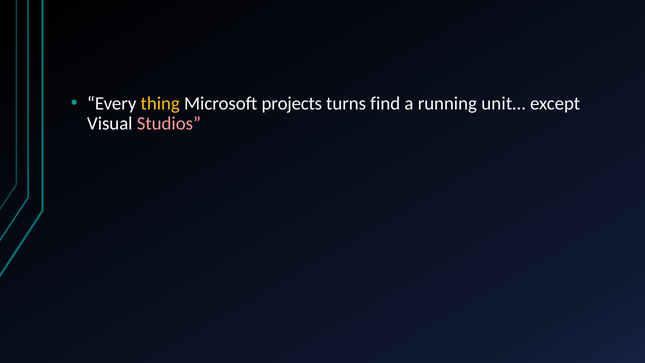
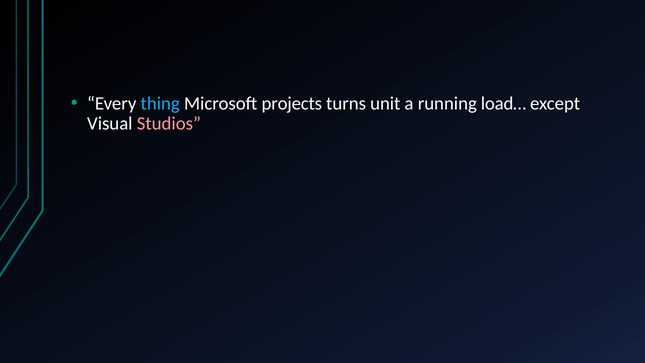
thing colour: yellow -> light blue
find: find -> unit
unit…: unit… -> load…
